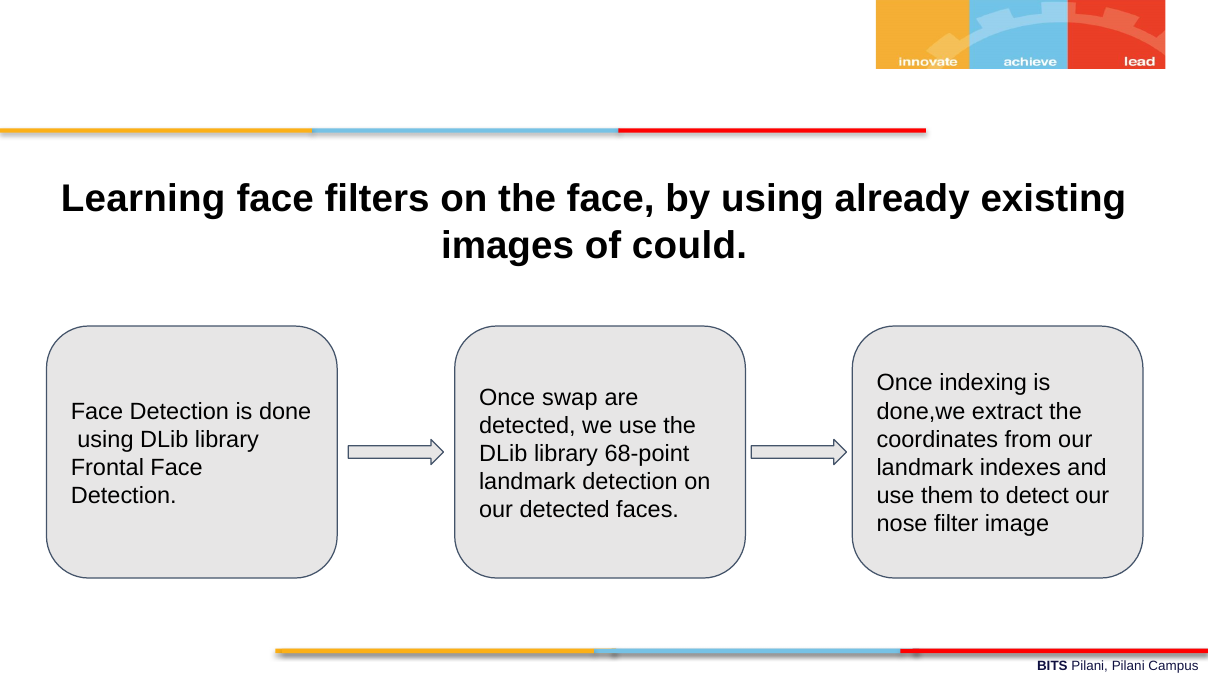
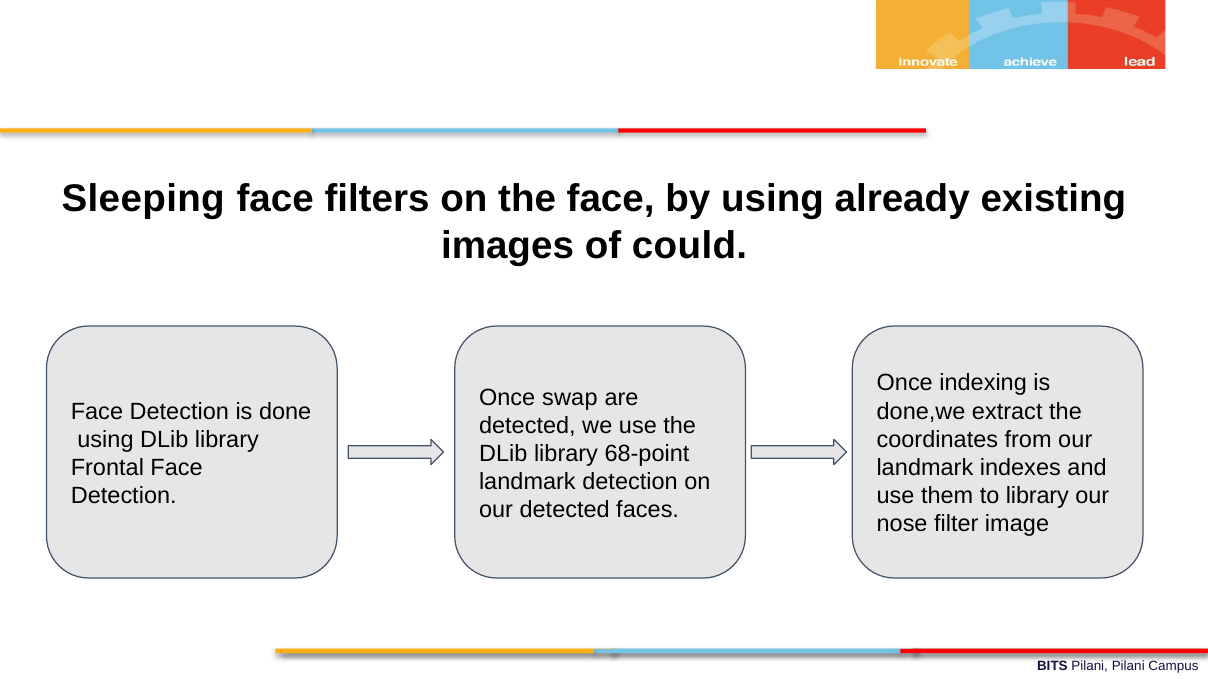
Learning: Learning -> Sleeping
to detect: detect -> library
